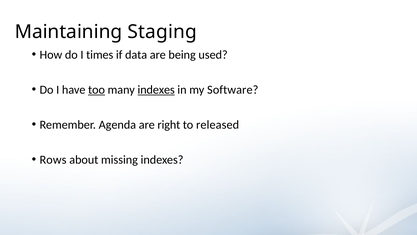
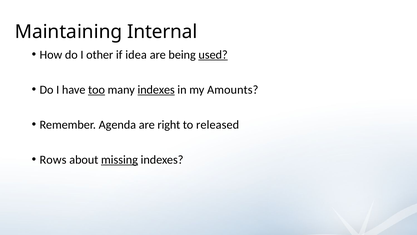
Staging: Staging -> Internal
times: times -> other
data: data -> idea
used underline: none -> present
Software: Software -> Amounts
missing underline: none -> present
